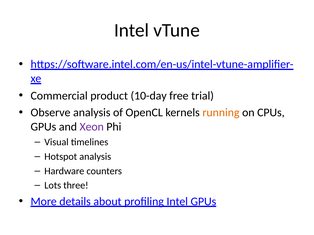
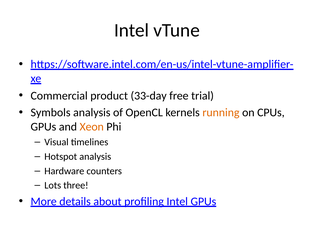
10-day: 10-day -> 33-day
Observe: Observe -> Symbols
Xeon colour: purple -> orange
